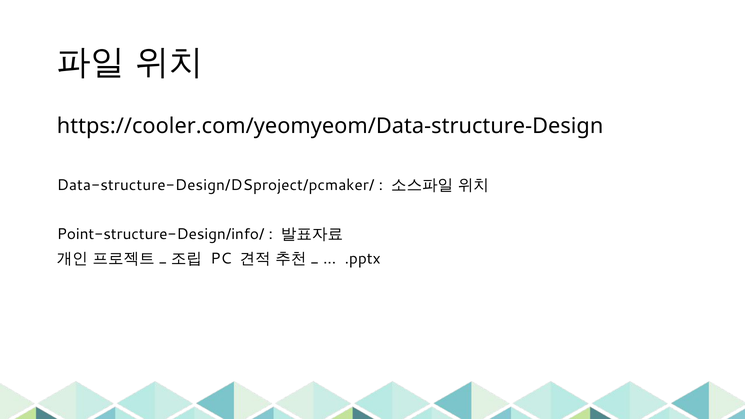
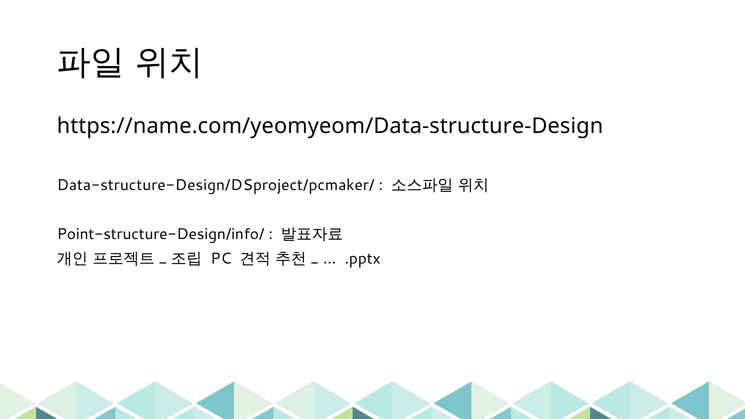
https://cooler.com/yeomyeom/Data-structure-Design: https://cooler.com/yeomyeom/Data-structure-Design -> https://name.com/yeomyeom/Data-structure-Design
